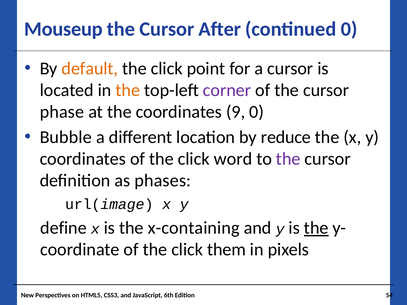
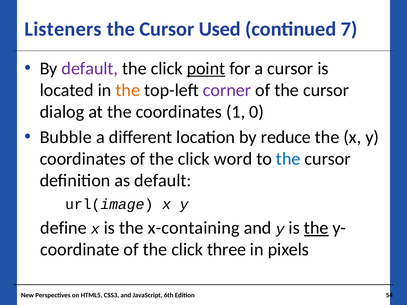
Mouseup: Mouseup -> Listeners
After: After -> Used
continued 0: 0 -> 7
default at (90, 68) colour: orange -> purple
point underline: none -> present
phase: phase -> dialog
9: 9 -> 1
the at (288, 159) colour: purple -> blue
as phases: phases -> default
them: them -> three
